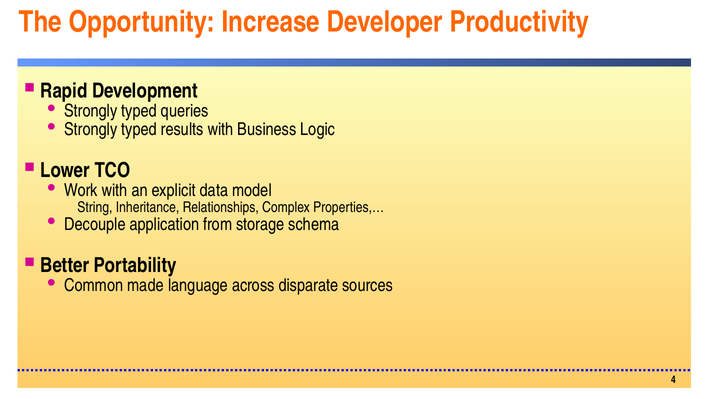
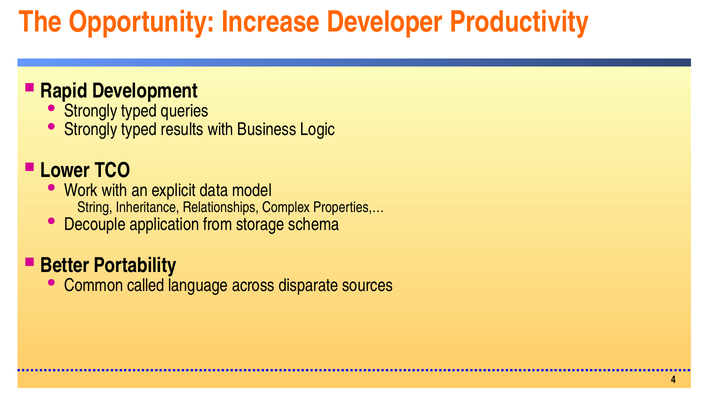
made: made -> called
